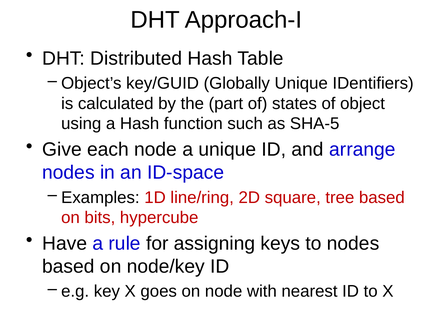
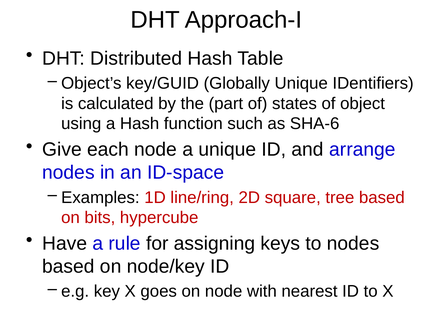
SHA-5: SHA-5 -> SHA-6
